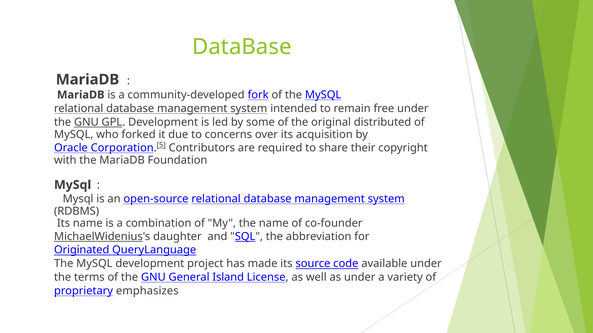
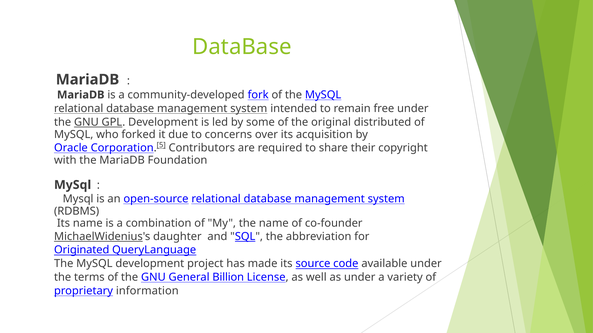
Island: Island -> Billion
emphasizes: emphasizes -> information
